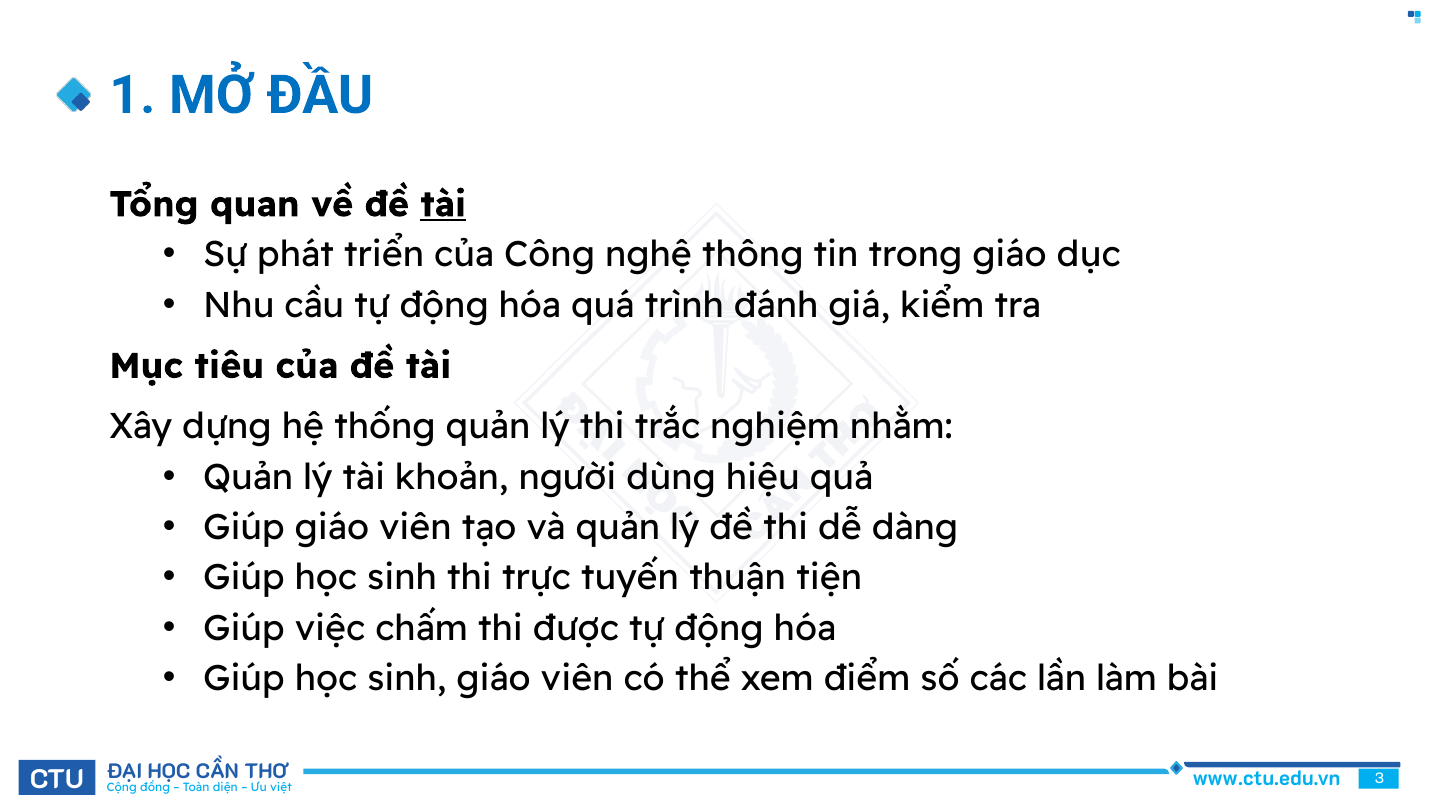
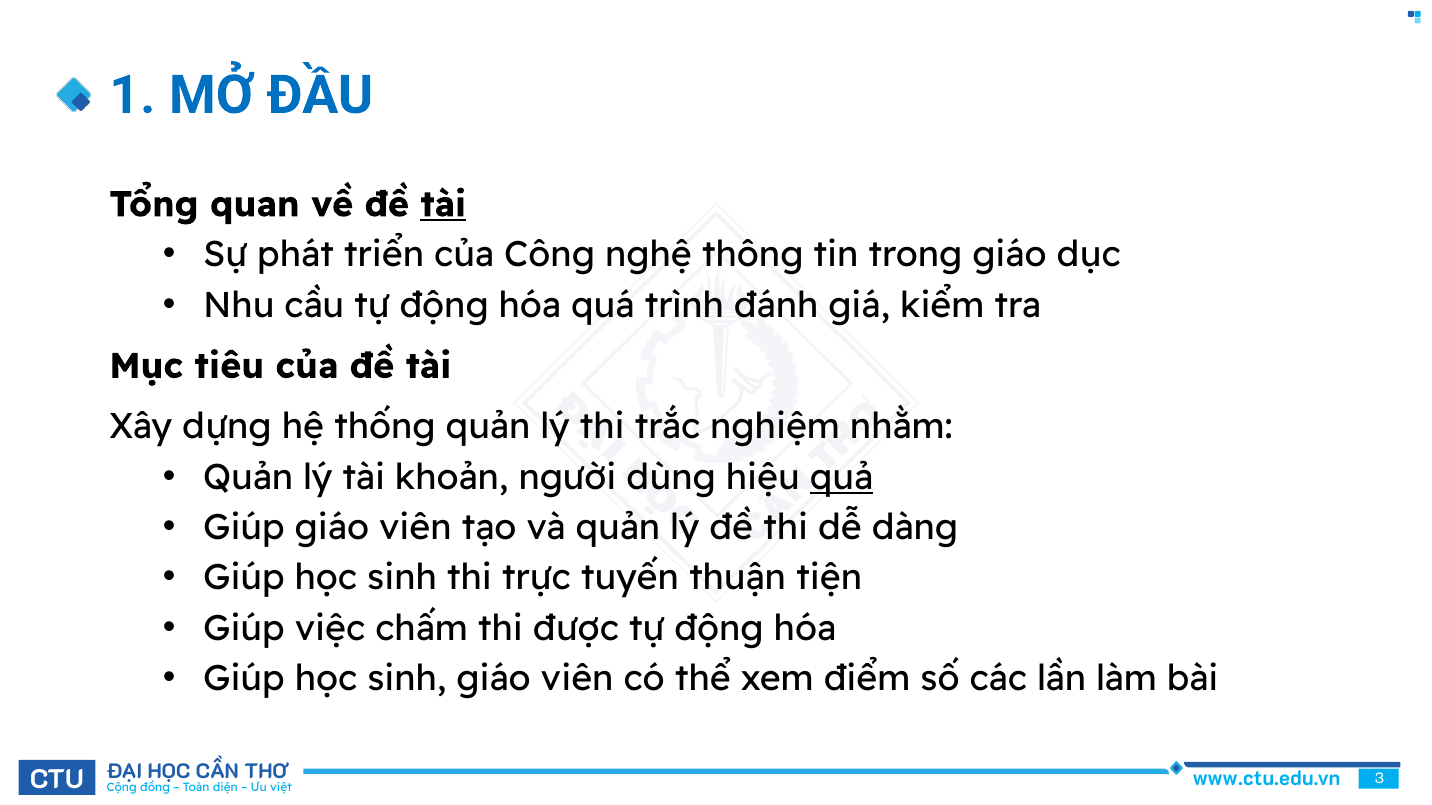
quả underline: none -> present
